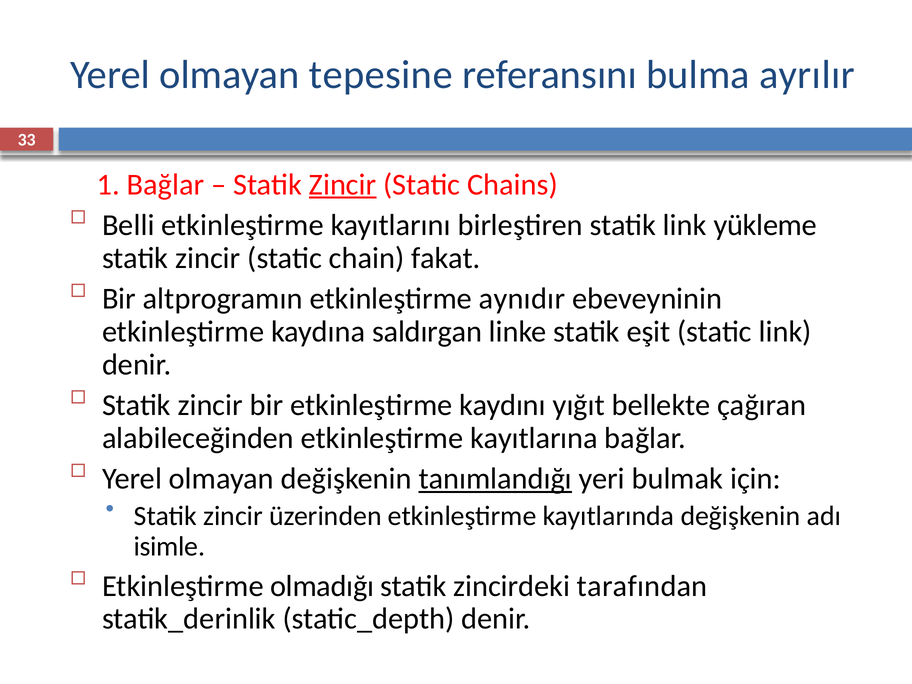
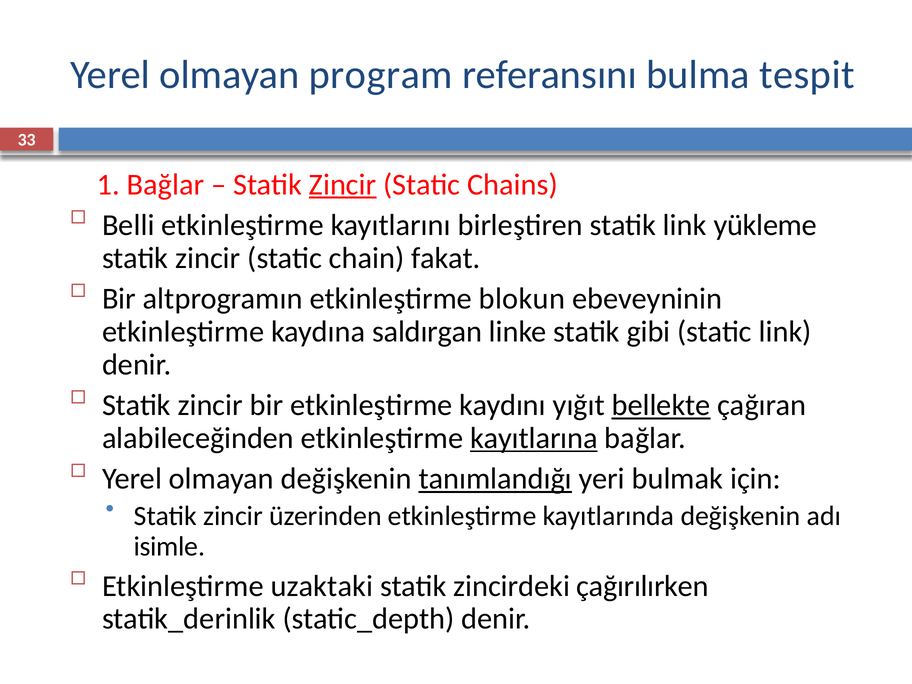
tepesine: tepesine -> program
ayrılır: ayrılır -> tespit
aynıdır: aynıdır -> blokun
eşit: eşit -> gibi
bellekte underline: none -> present
kayıtlarına underline: none -> present
olmadığı: olmadığı -> uzaktaki
tarafından: tarafından -> çağırılırken
